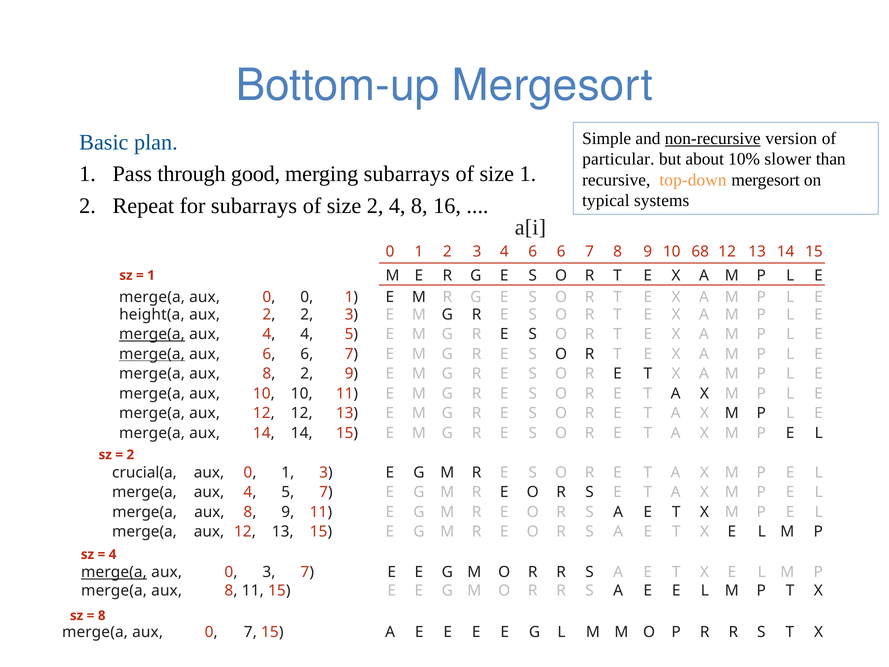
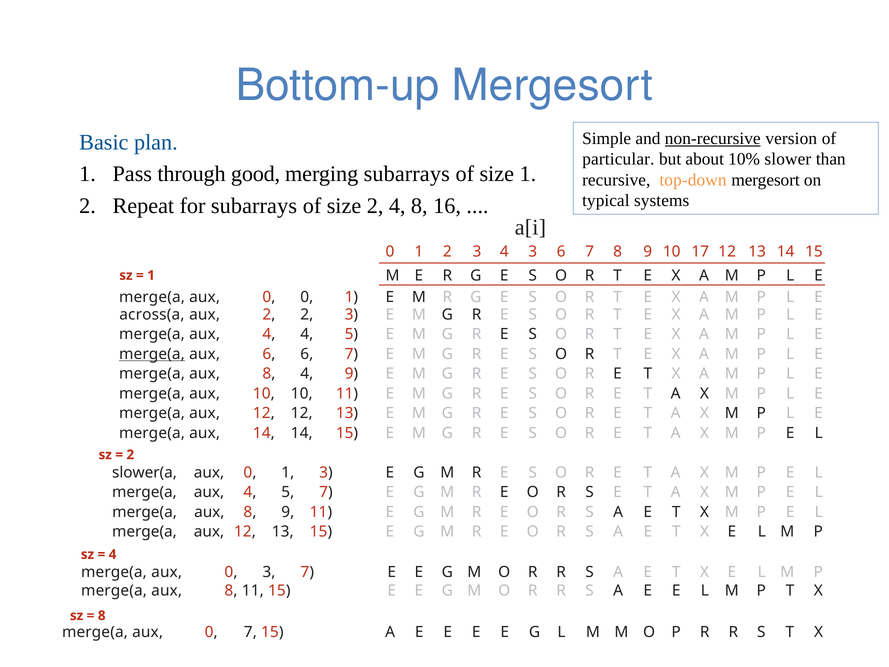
4 6: 6 -> 3
68: 68 -> 17
height(a: height(a -> across(a
merge(a at (152, 334) underline: present -> none
8 2: 2 -> 4
crucial(a: crucial(a -> slower(a
merge(a at (114, 572) underline: present -> none
